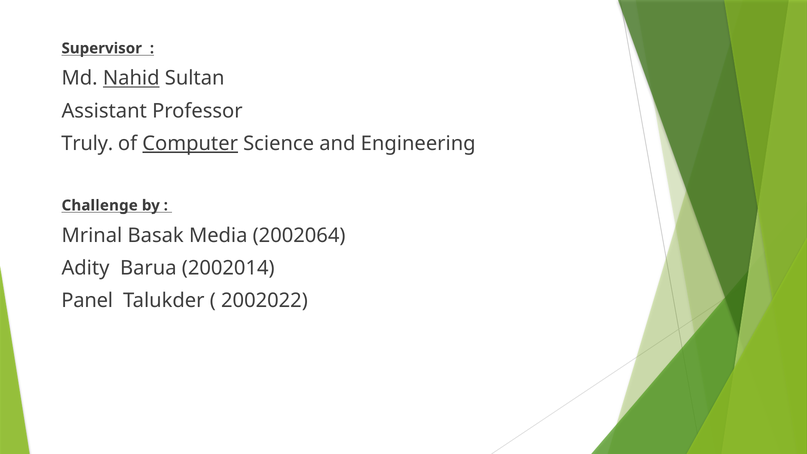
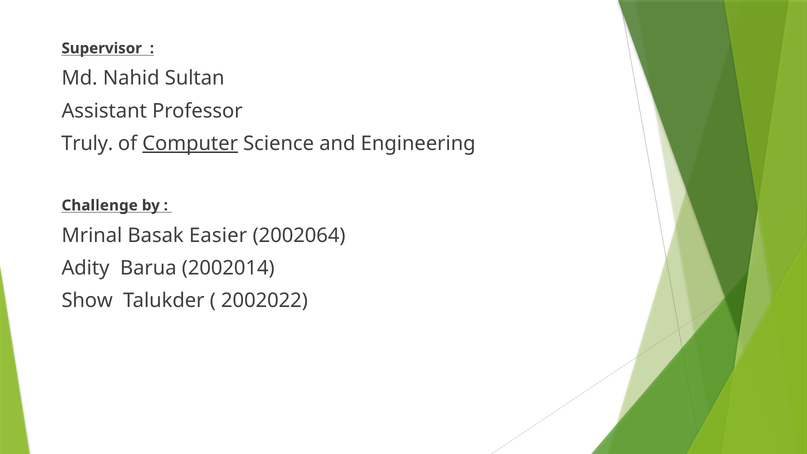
Nahid underline: present -> none
Media: Media -> Easier
Panel: Panel -> Show
